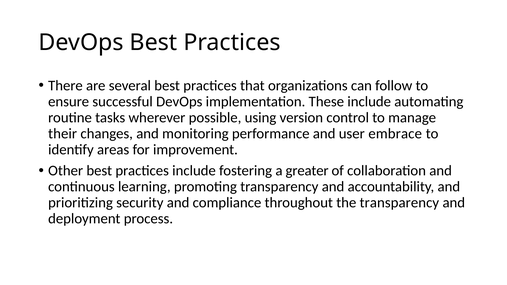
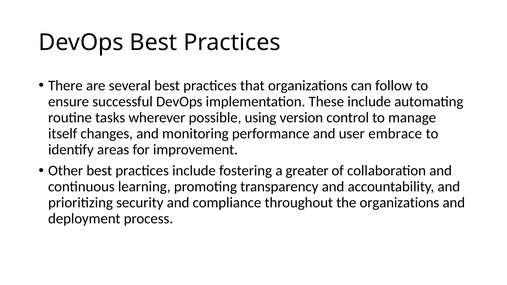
their: their -> itself
the transparency: transparency -> organizations
